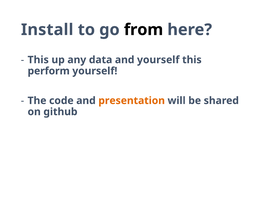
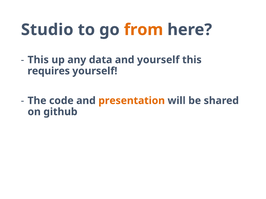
Install: Install -> Studio
from colour: black -> orange
perform: perform -> requires
